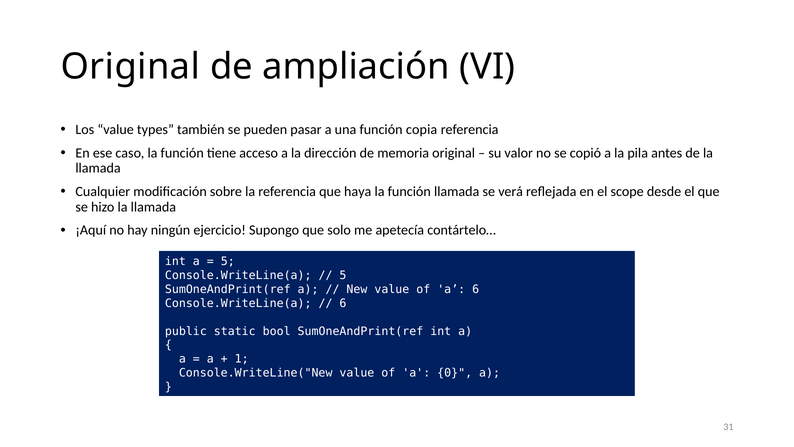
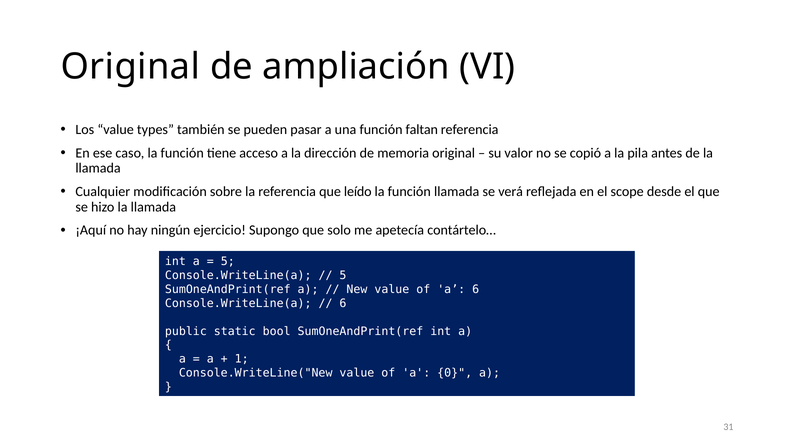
copia: copia -> faltan
haya: haya -> leído
